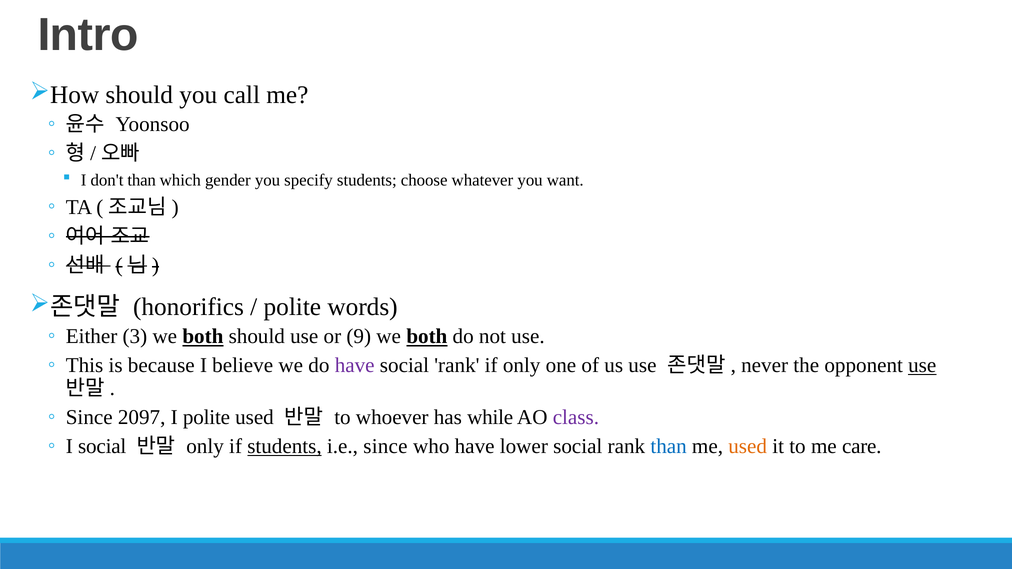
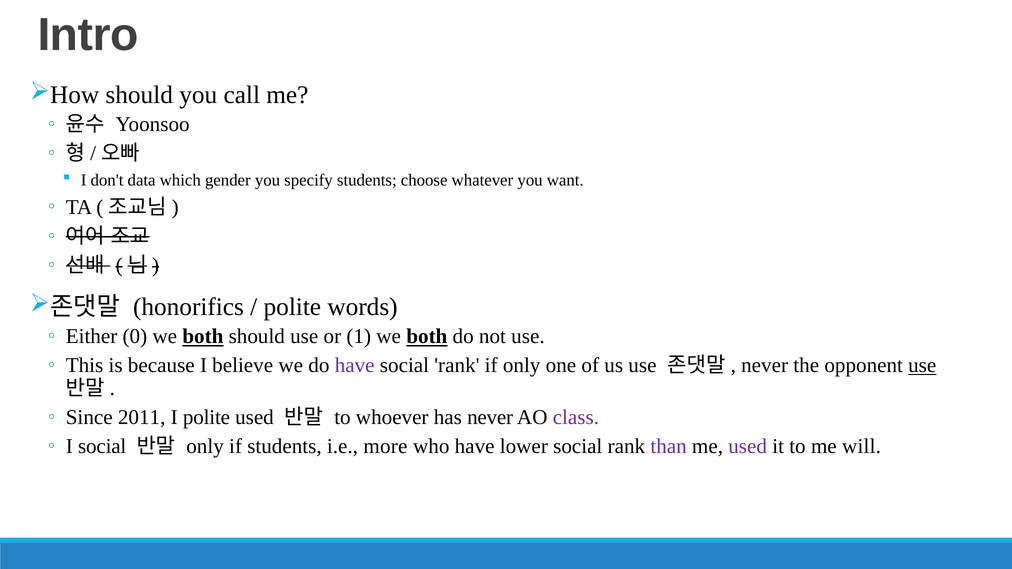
don't than: than -> data
3: 3 -> 0
9: 9 -> 1
2097: 2097 -> 2011
has while: while -> never
students at (284, 447) underline: present -> none
i.e since: since -> more
than at (669, 447) colour: blue -> purple
used at (748, 447) colour: orange -> purple
care: care -> will
